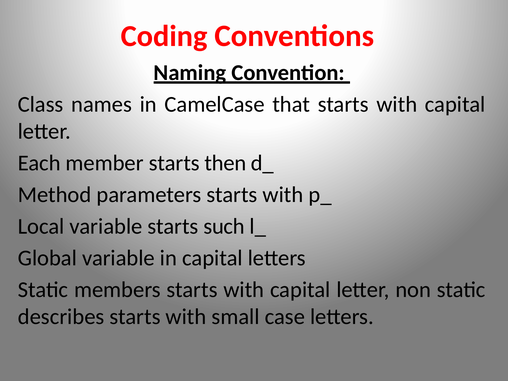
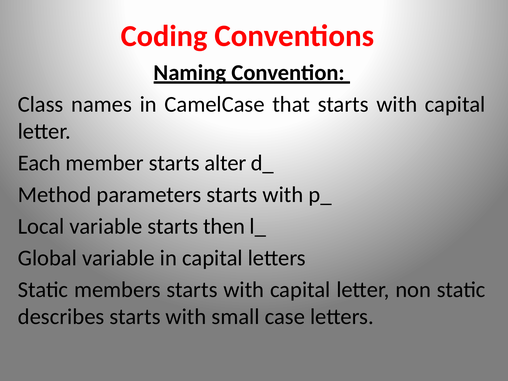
then: then -> alter
such: such -> then
